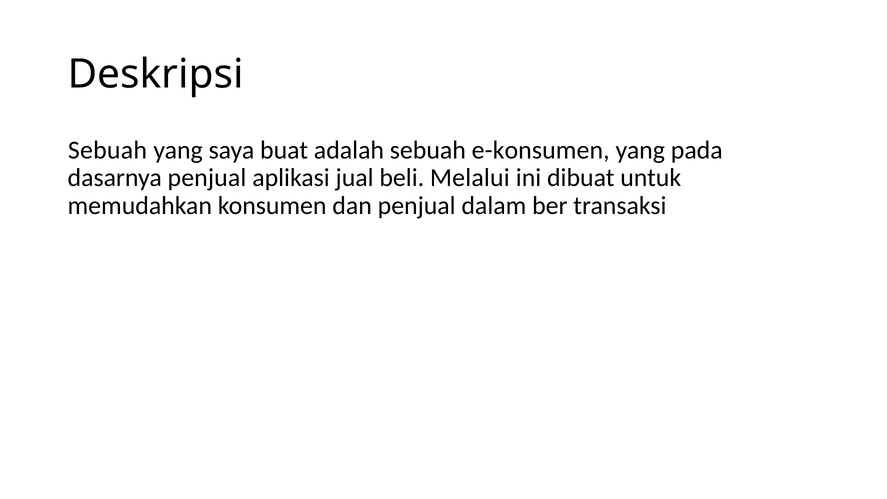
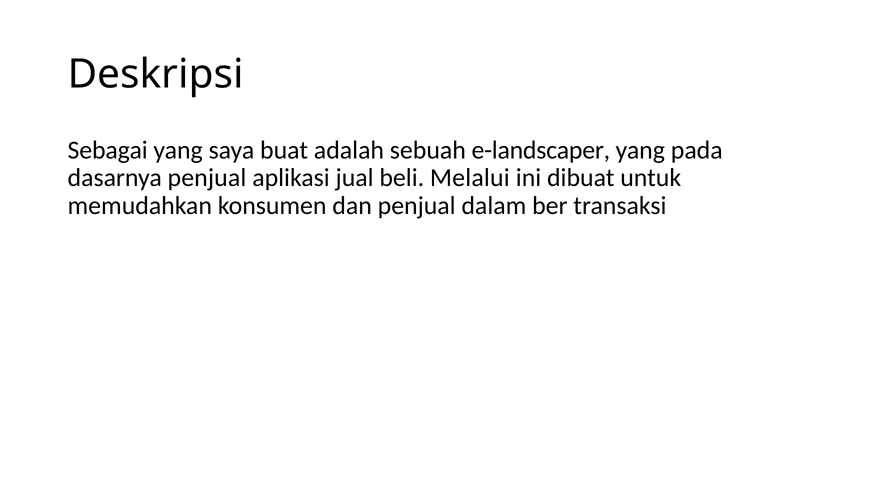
Sebuah at (107, 150): Sebuah -> Sebagai
e-konsumen: e-konsumen -> e-landscaper
